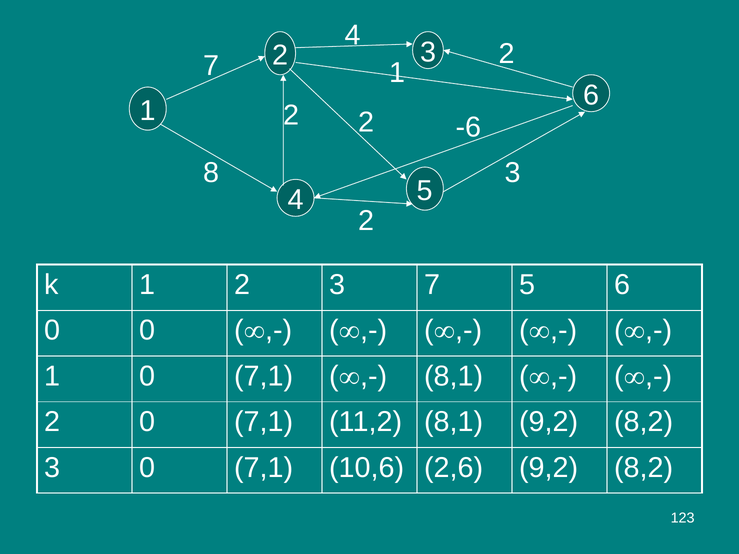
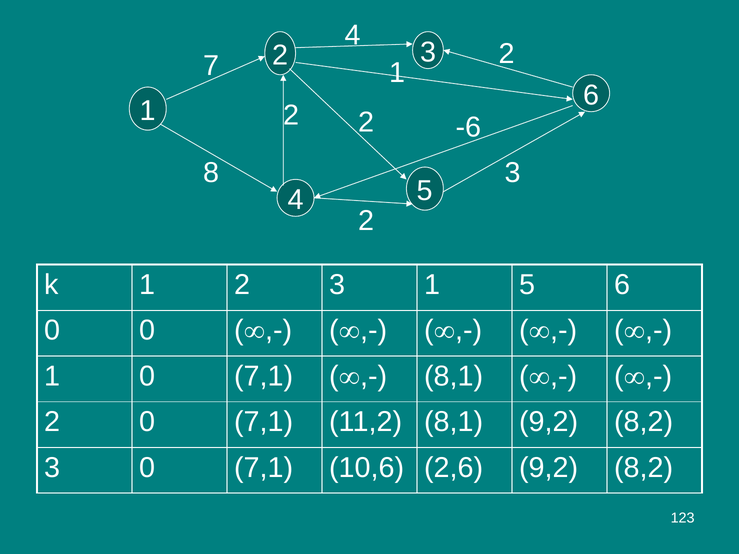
3 7: 7 -> 1
